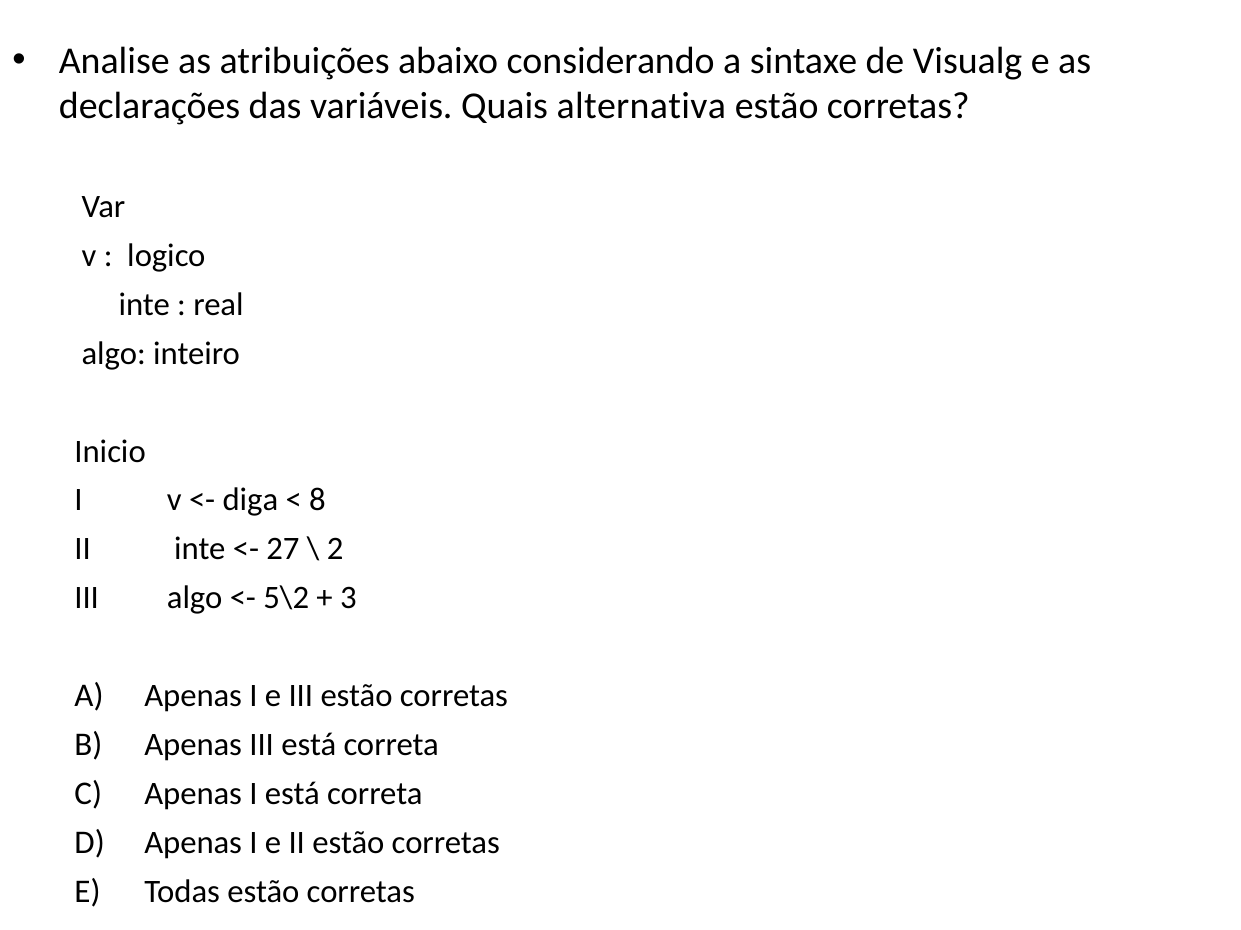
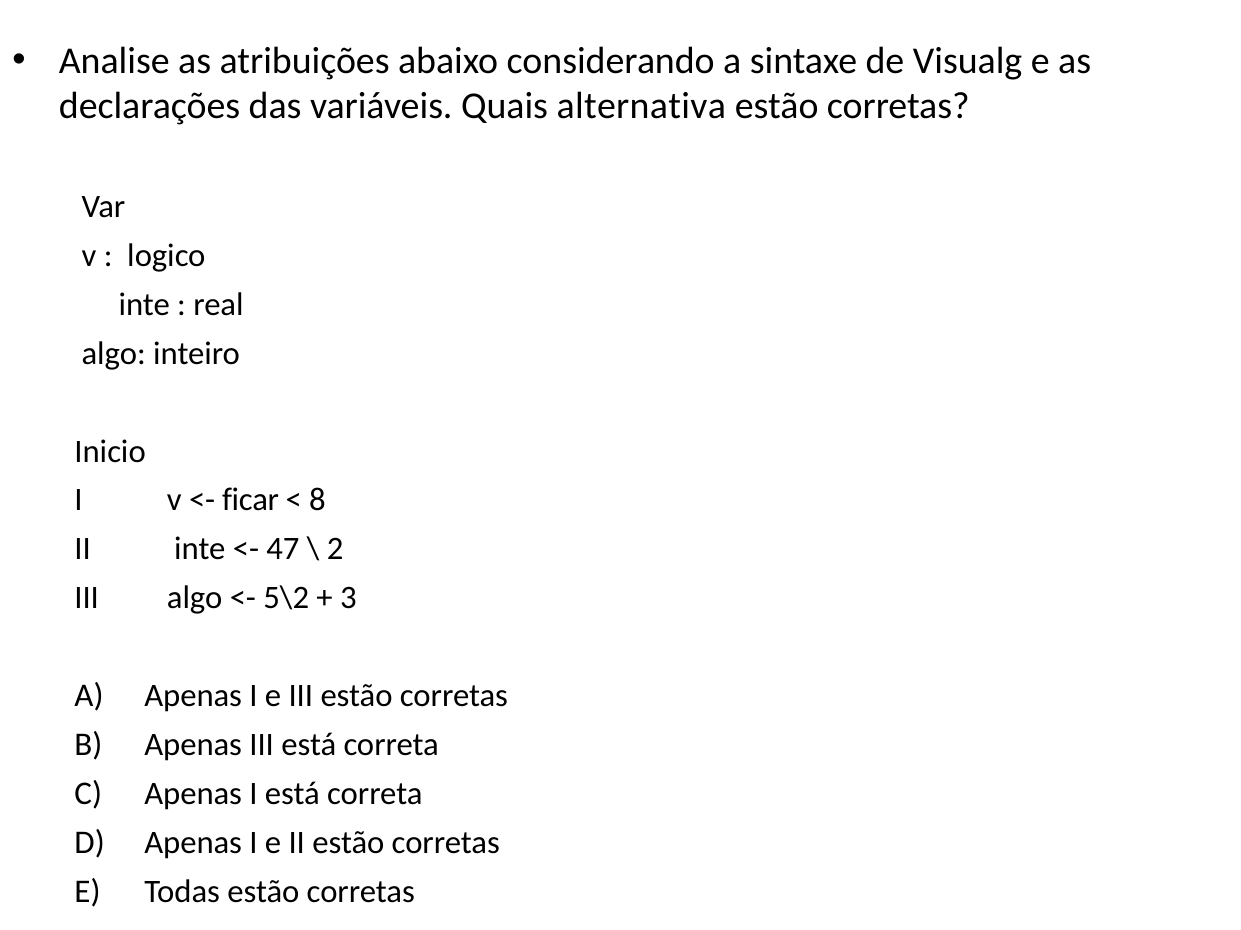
diga: diga -> ficar
27: 27 -> 47
